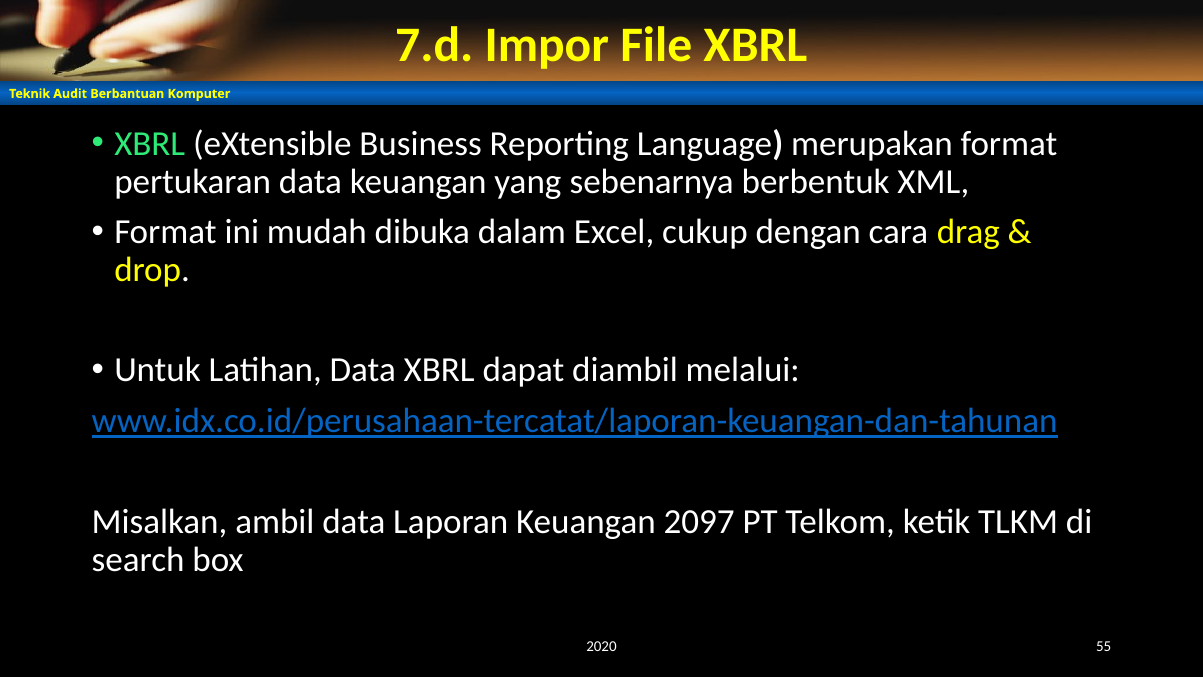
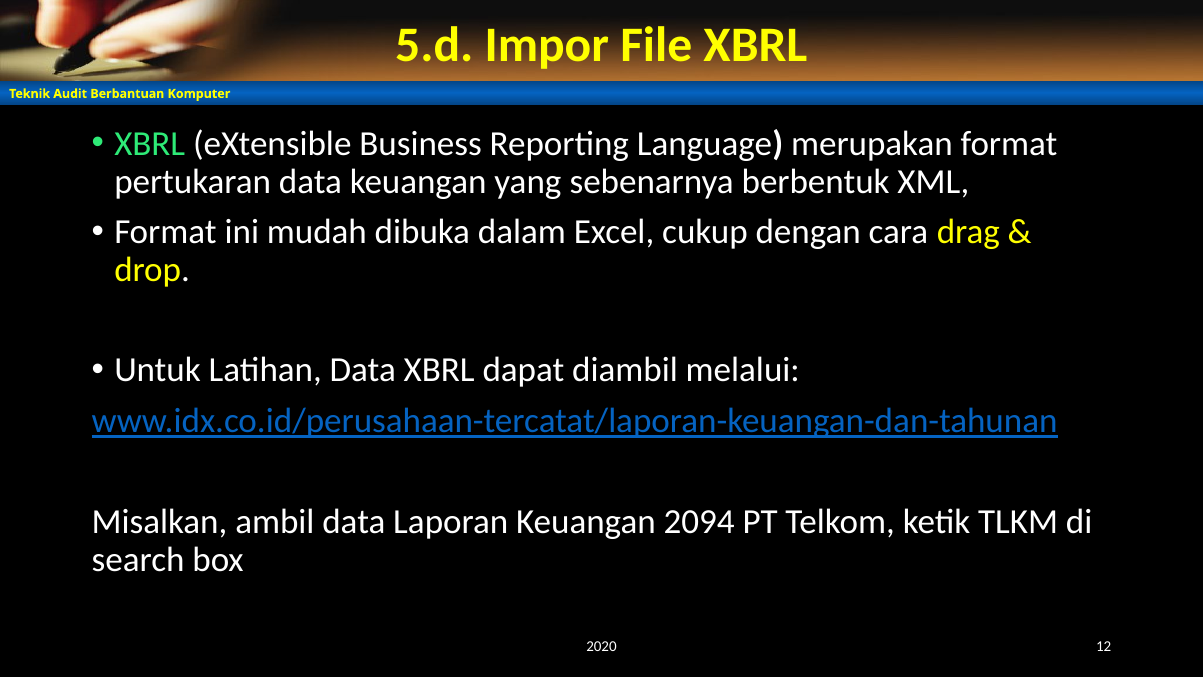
7.d: 7.d -> 5.d
2097: 2097 -> 2094
55: 55 -> 12
